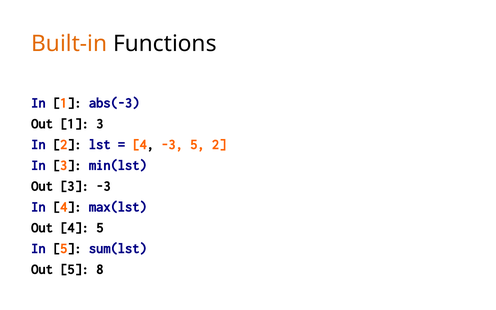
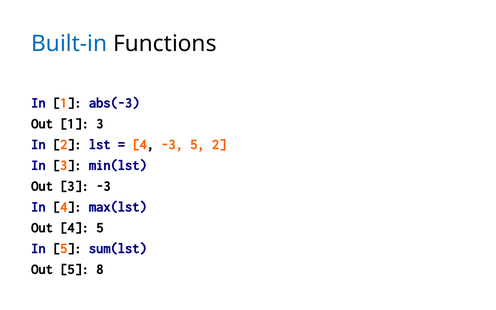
Built-in colour: orange -> blue
